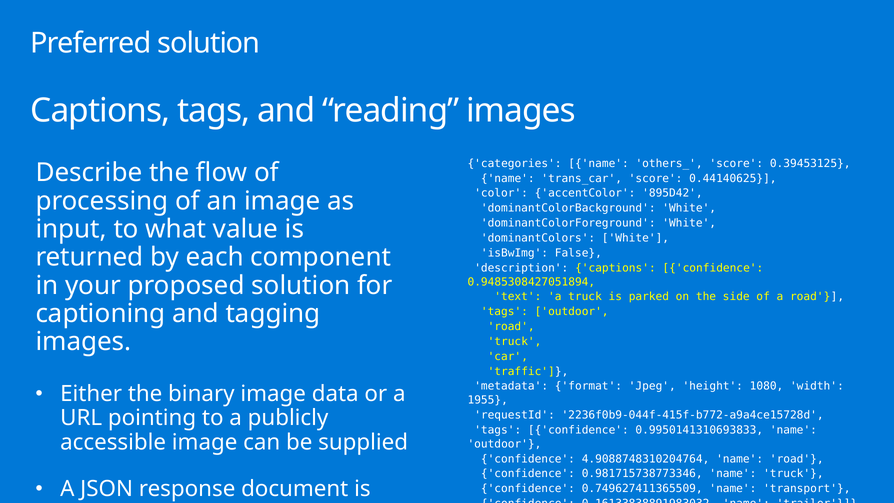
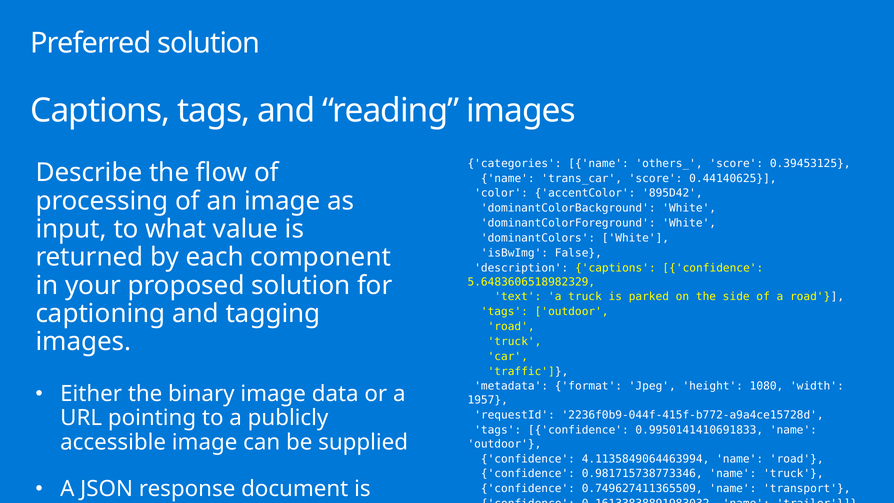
0.9485308427051894: 0.9485308427051894 -> 5.6483606518982329
1955: 1955 -> 1957
0.9950141310693833: 0.9950141310693833 -> 0.9950141410691833
4.9088748310204764: 4.9088748310204764 -> 4.1135849064463994
